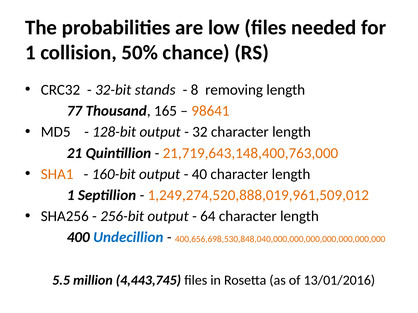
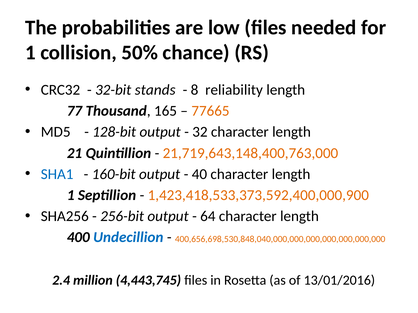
removing: removing -> reliability
98641: 98641 -> 77665
SHA1 colour: orange -> blue
1,249,274,520,888,019,961,509,012: 1,249,274,520,888,019,961,509,012 -> 1,423,418,533,373,592,400,000,900
5.5: 5.5 -> 2.4
